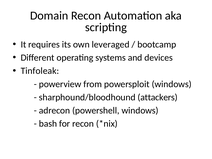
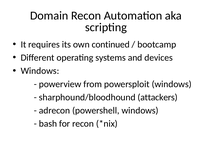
leveraged: leveraged -> continued
Tinfoleak at (40, 71): Tinfoleak -> Windows
